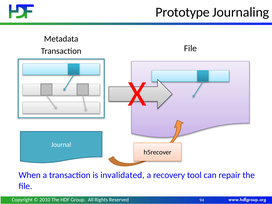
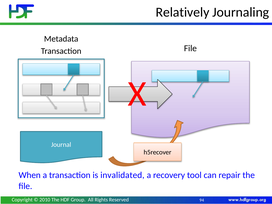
Prototype: Prototype -> Relatively
